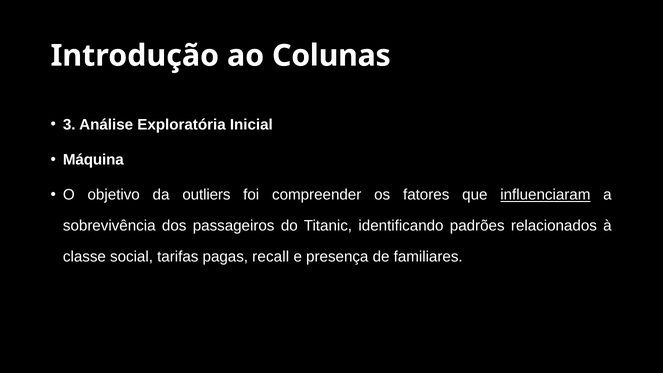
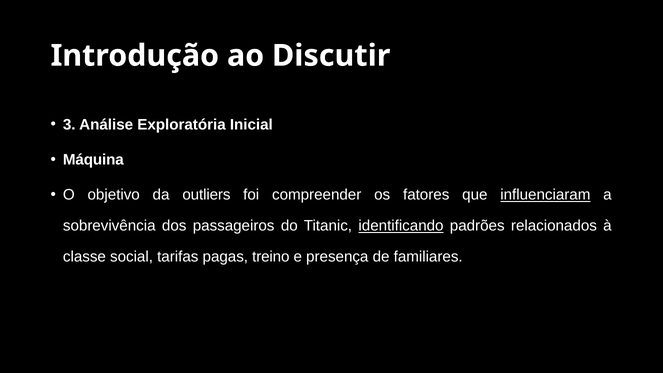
Colunas: Colunas -> Discutir
identificando underline: none -> present
recall: recall -> treino
